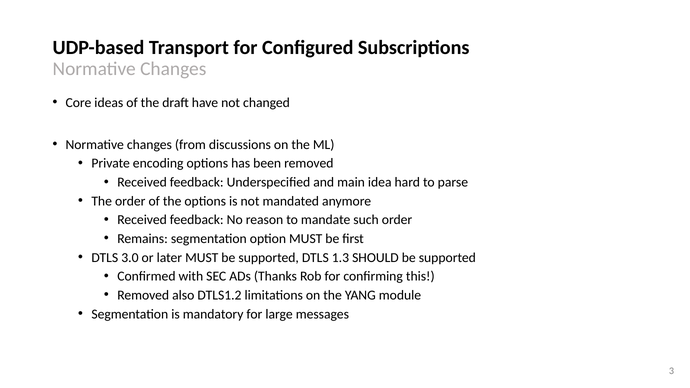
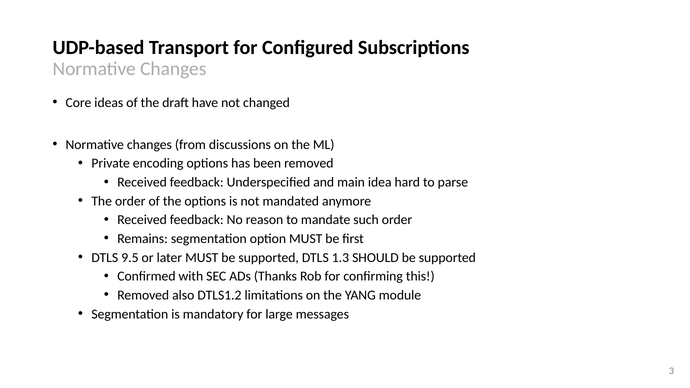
3.0: 3.0 -> 9.5
